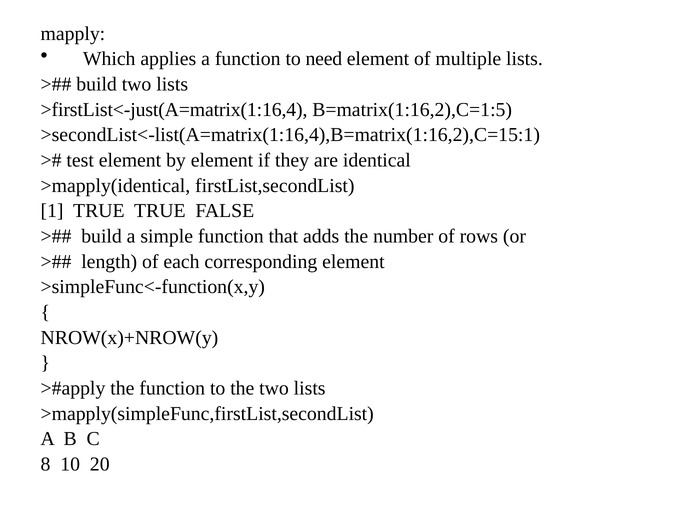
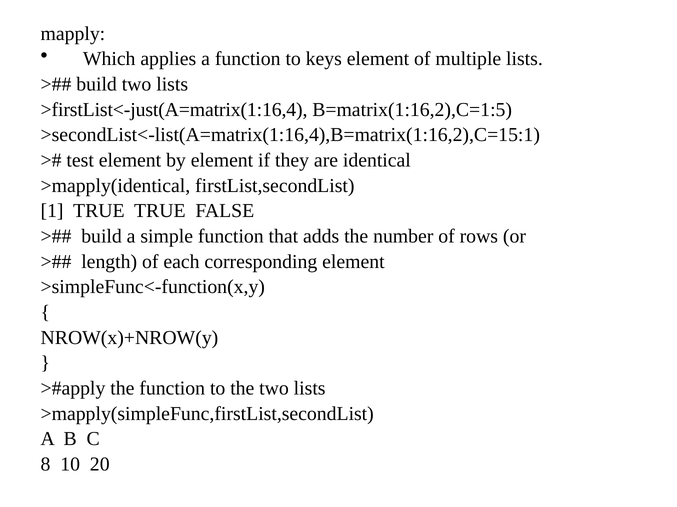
need: need -> keys
